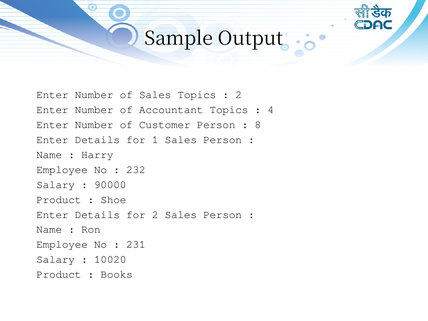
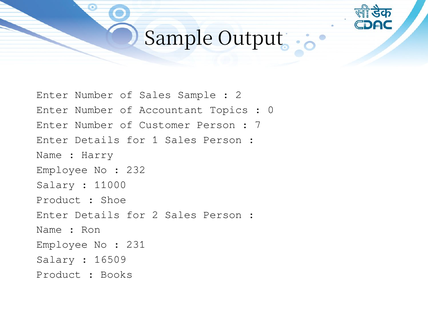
Sales Topics: Topics -> Sample
4: 4 -> 0
8: 8 -> 7
90000: 90000 -> 11000
10020: 10020 -> 16509
